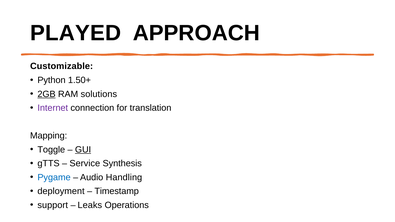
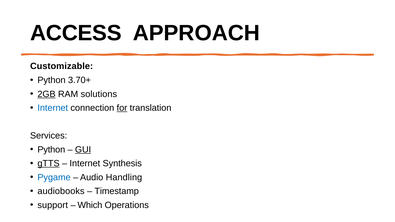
PLAYED: PLAYED -> ACCESS
1.50+: 1.50+ -> 3.70+
Internet at (53, 108) colour: purple -> blue
for underline: none -> present
Mapping: Mapping -> Services
Toggle at (51, 150): Toggle -> Python
gTTS underline: none -> present
Service at (85, 164): Service -> Internet
deployment: deployment -> audiobooks
Leaks: Leaks -> Which
